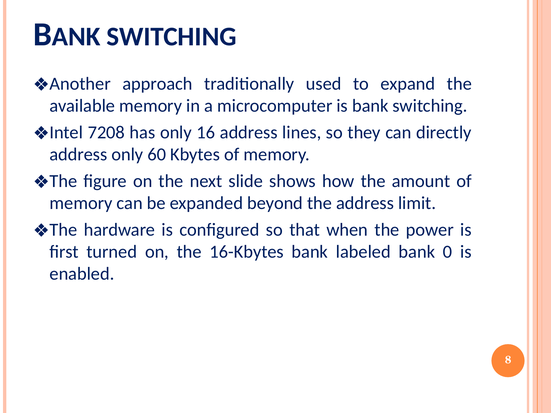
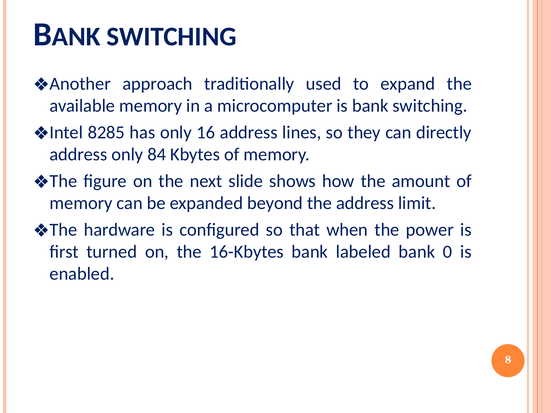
7208: 7208 -> 8285
60: 60 -> 84
